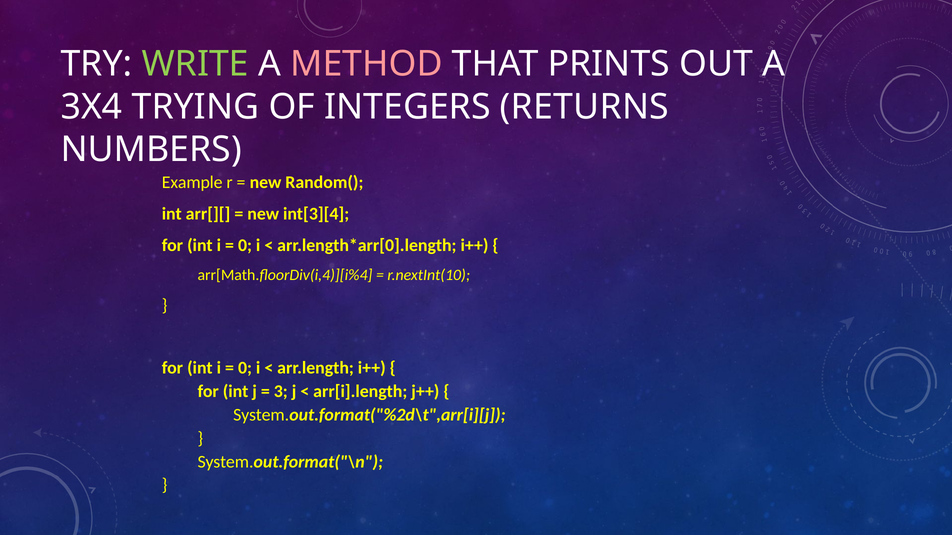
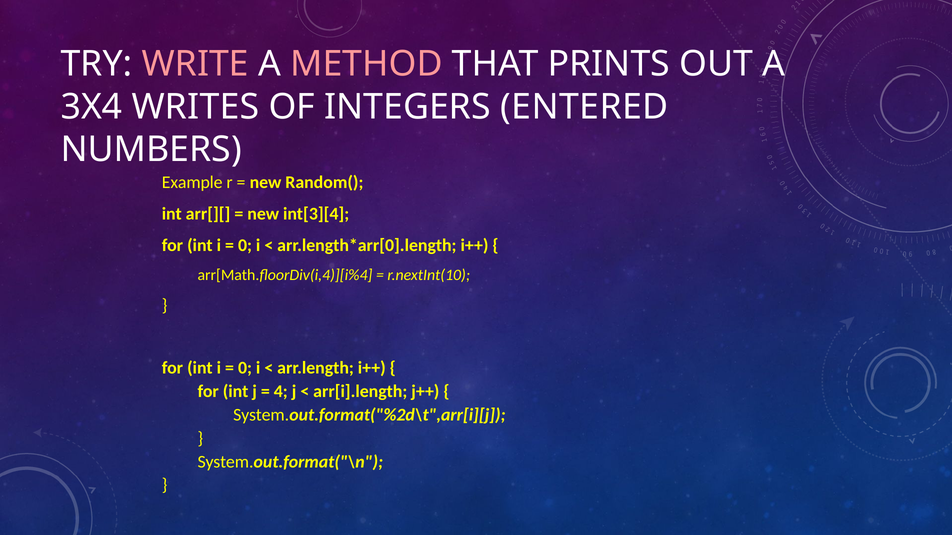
WRITE colour: light green -> pink
TRYING: TRYING -> WRITES
RETURNS: RETURNS -> ENTERED
3: 3 -> 4
